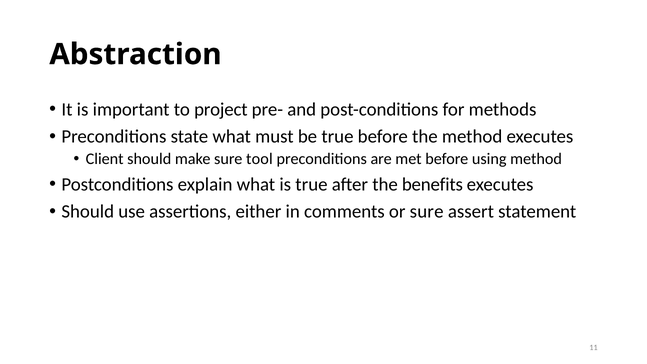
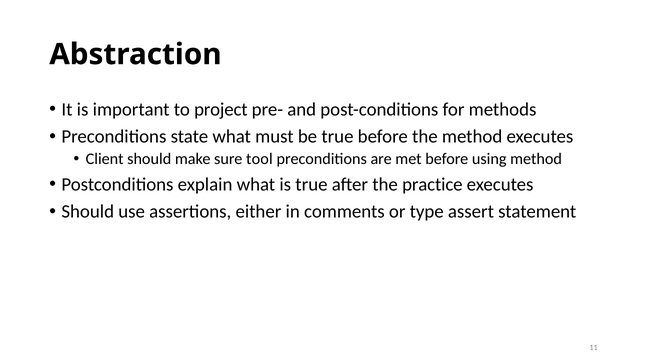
benefits: benefits -> practice
or sure: sure -> type
